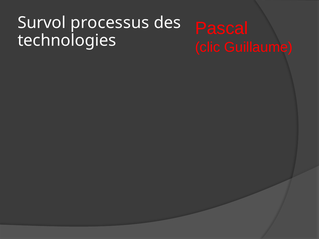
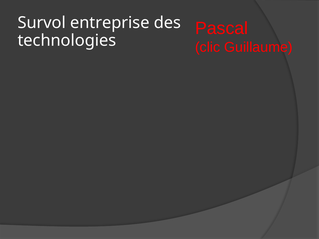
processus: processus -> entreprise
